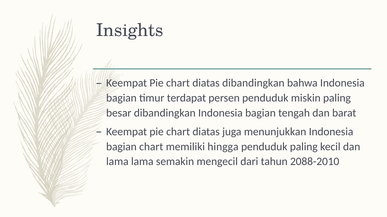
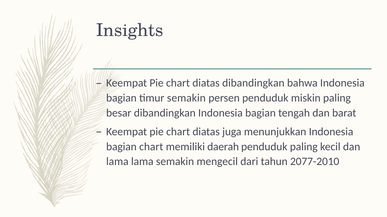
timur terdapat: terdapat -> semakin
hingga: hingga -> daerah
2088-2010: 2088-2010 -> 2077-2010
